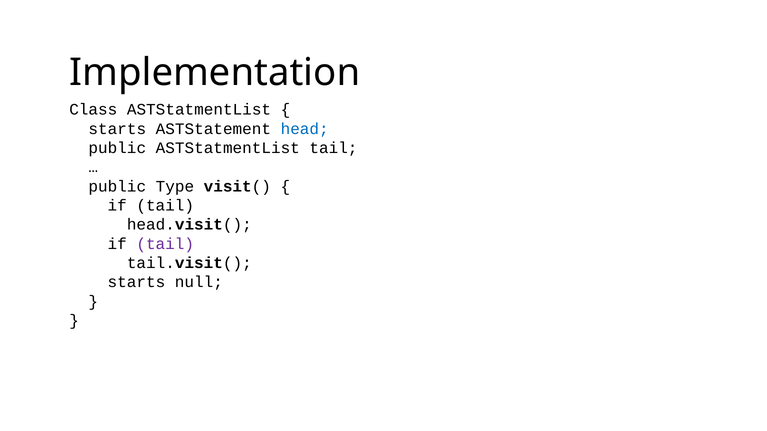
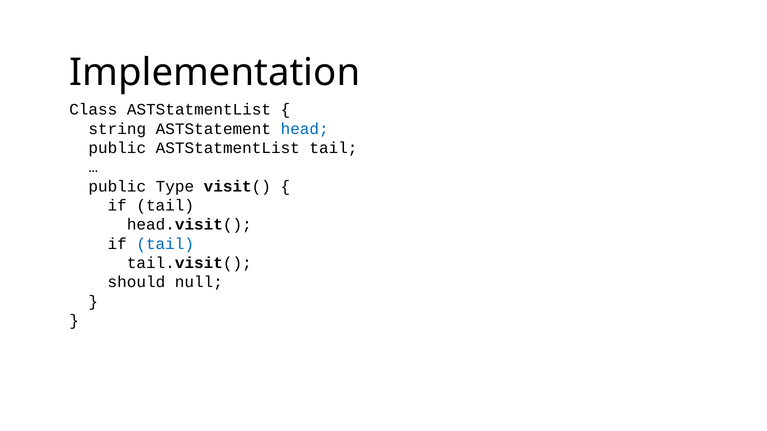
starts at (117, 129): starts -> string
tail at (165, 244) colour: purple -> blue
starts at (136, 282): starts -> should
